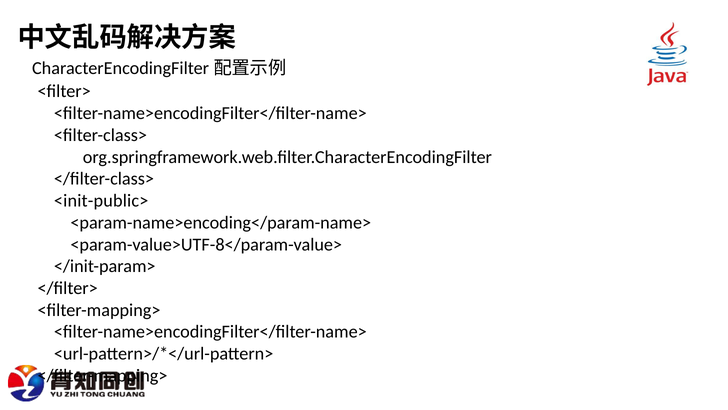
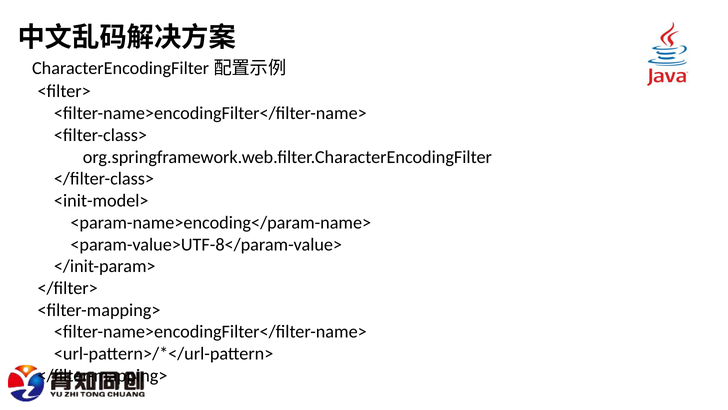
<init-public>: <init-public> -> <init-model>
